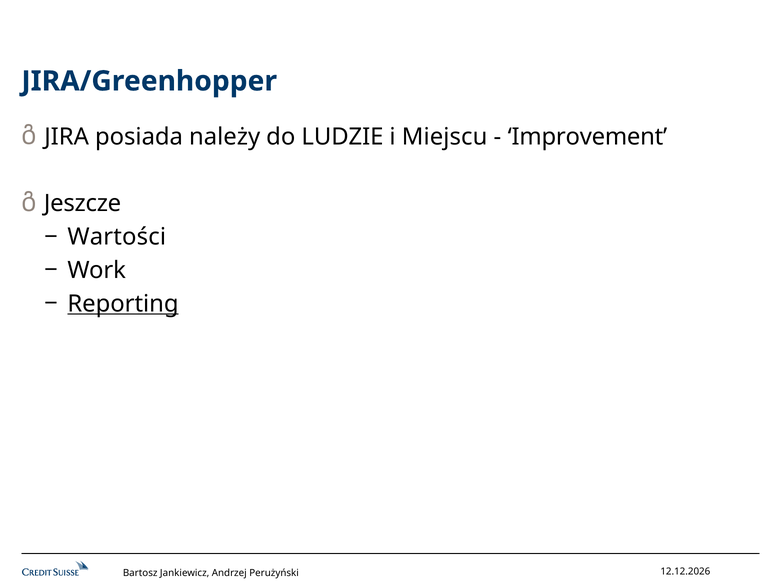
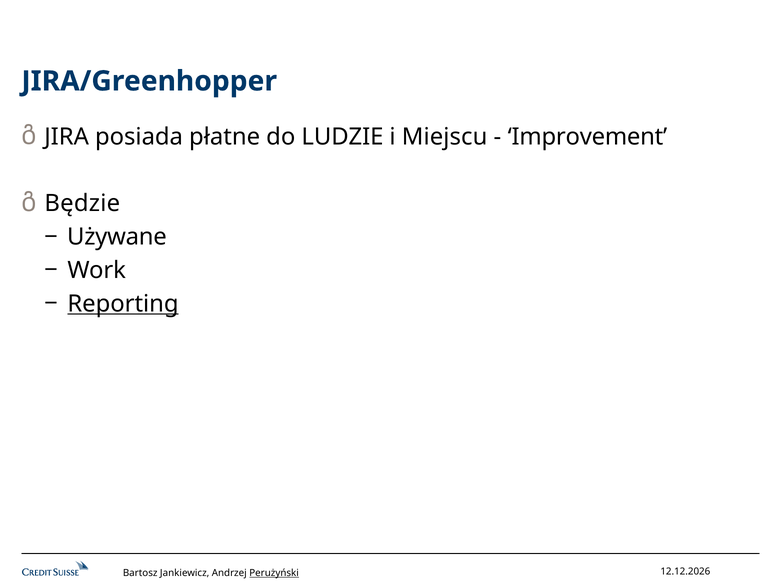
należy: należy -> płatne
Jeszcze: Jeszcze -> Będzie
Wartości: Wartości -> Używane
Perużyński underline: none -> present
